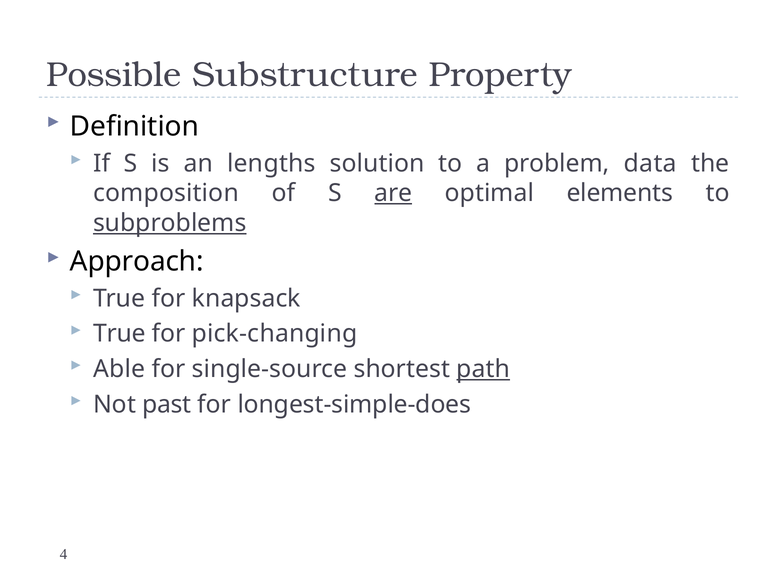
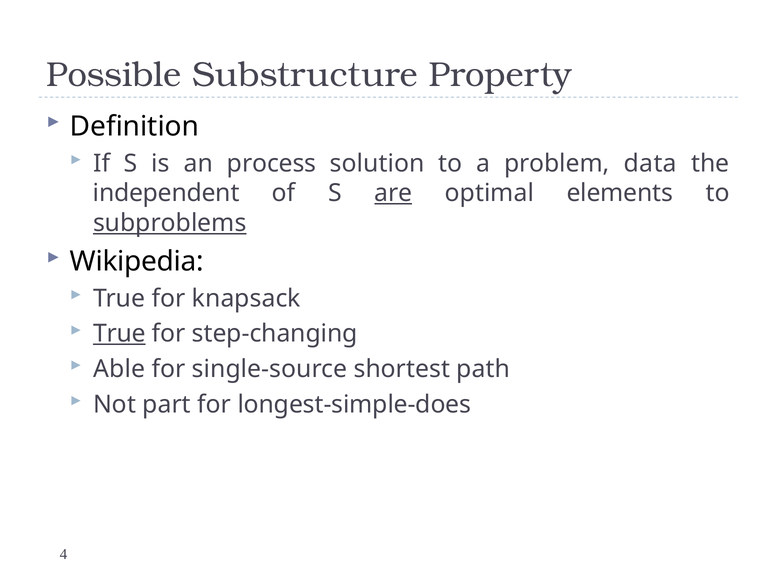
lengths: lengths -> process
composition: composition -> independent
Approach: Approach -> Wikipedia
True at (119, 334) underline: none -> present
pick-changing: pick-changing -> step-changing
path underline: present -> none
past: past -> part
